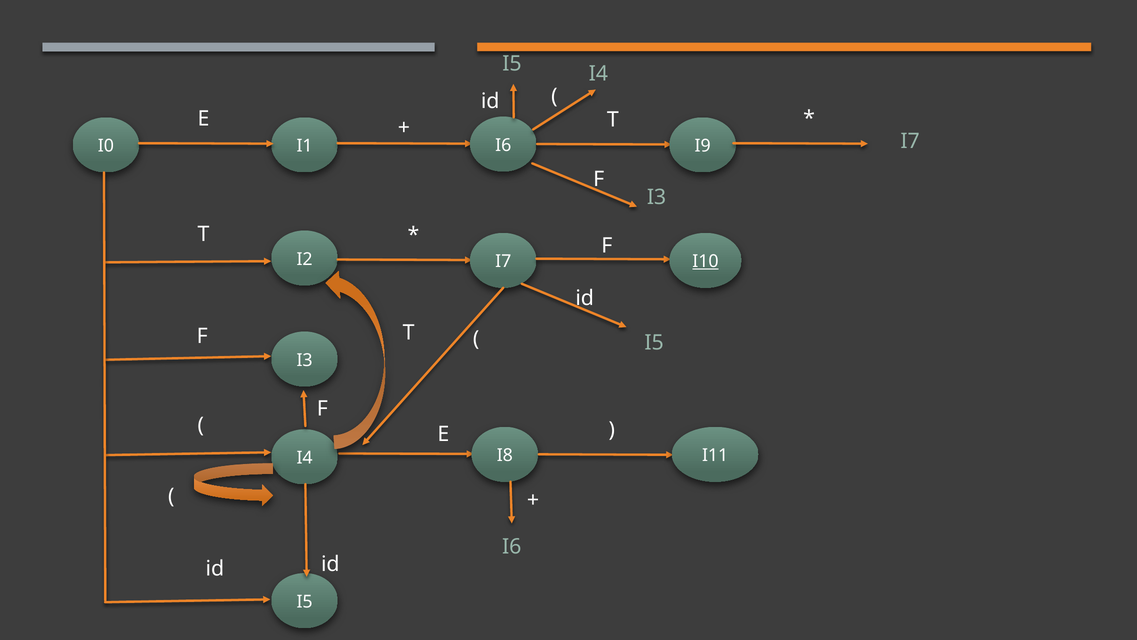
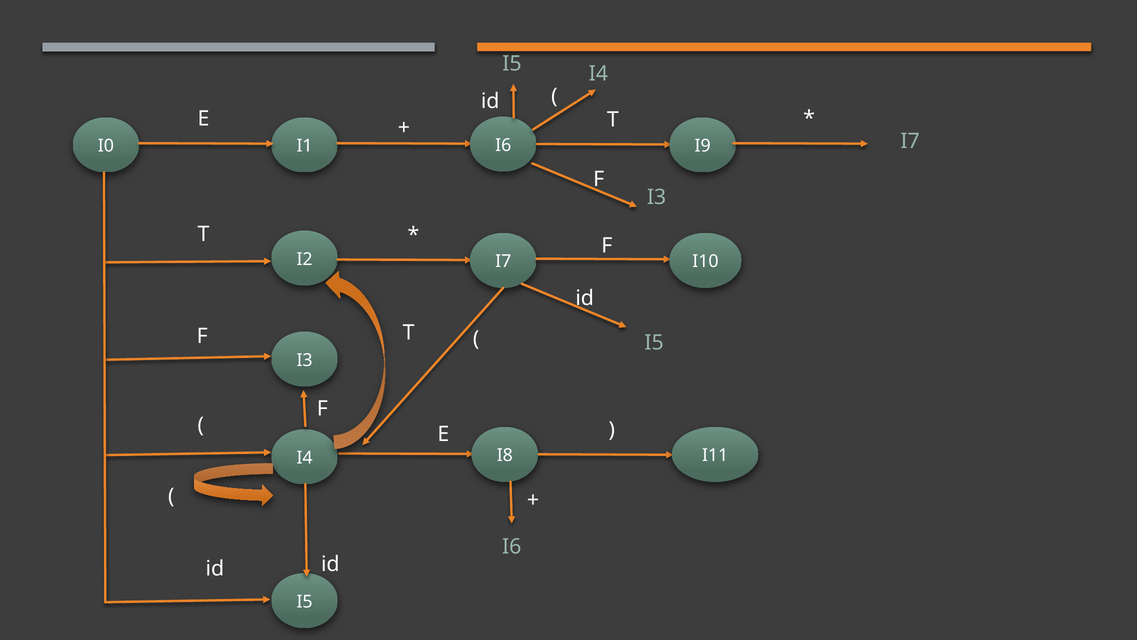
I10 underline: present -> none
